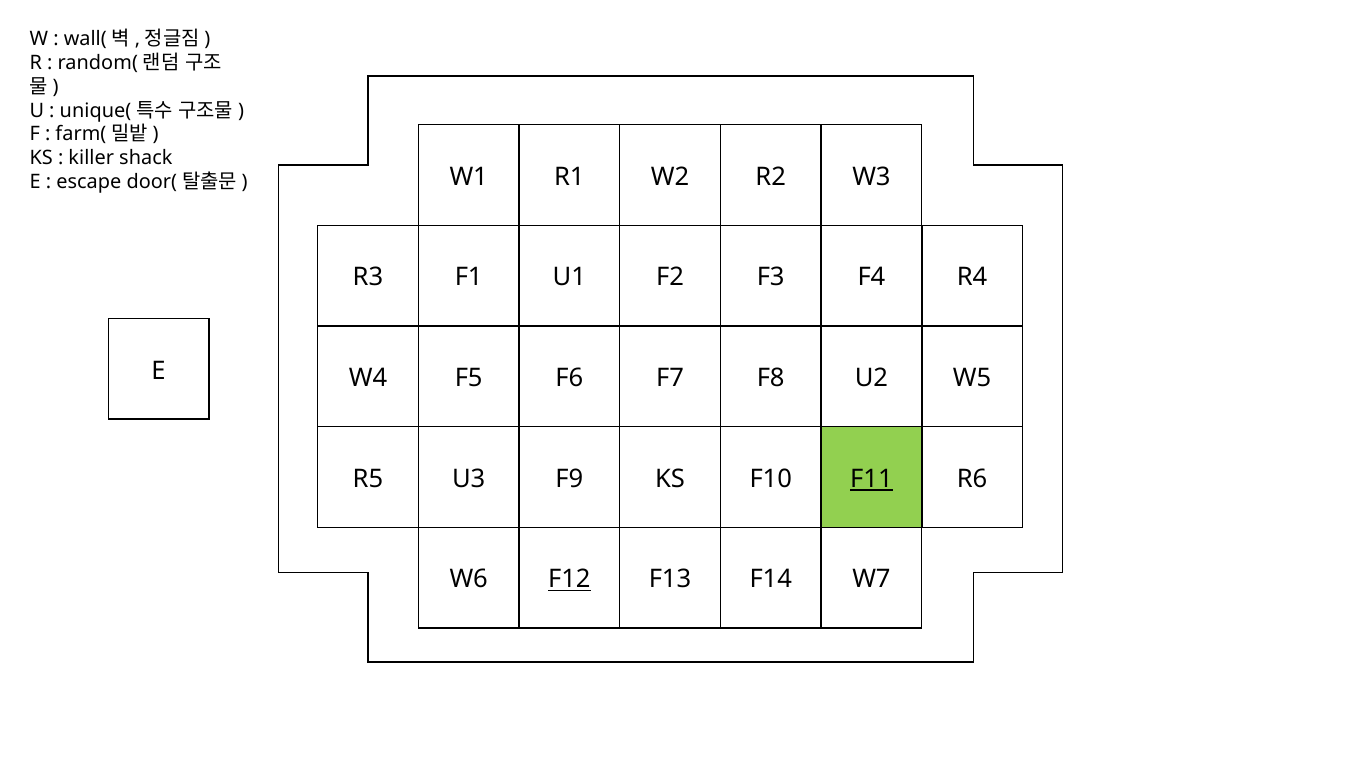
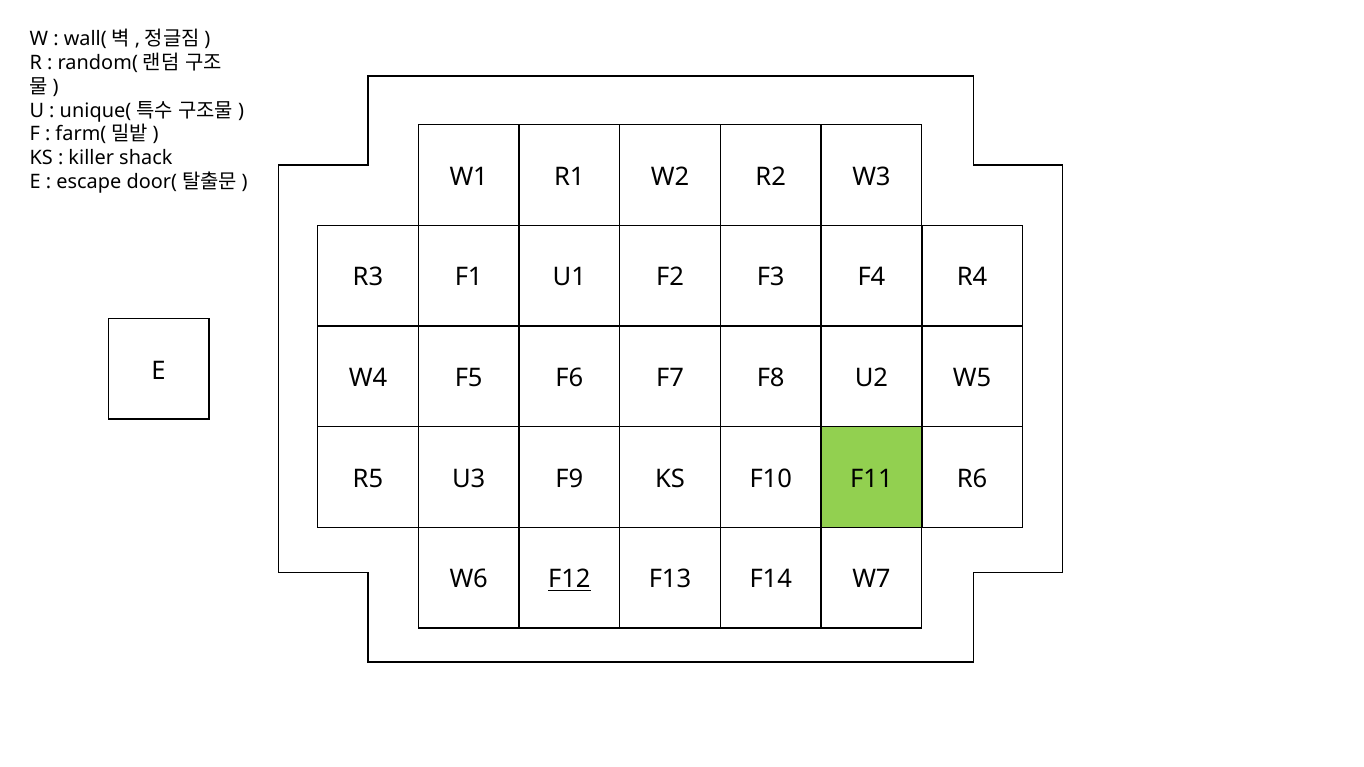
F11 underline: present -> none
